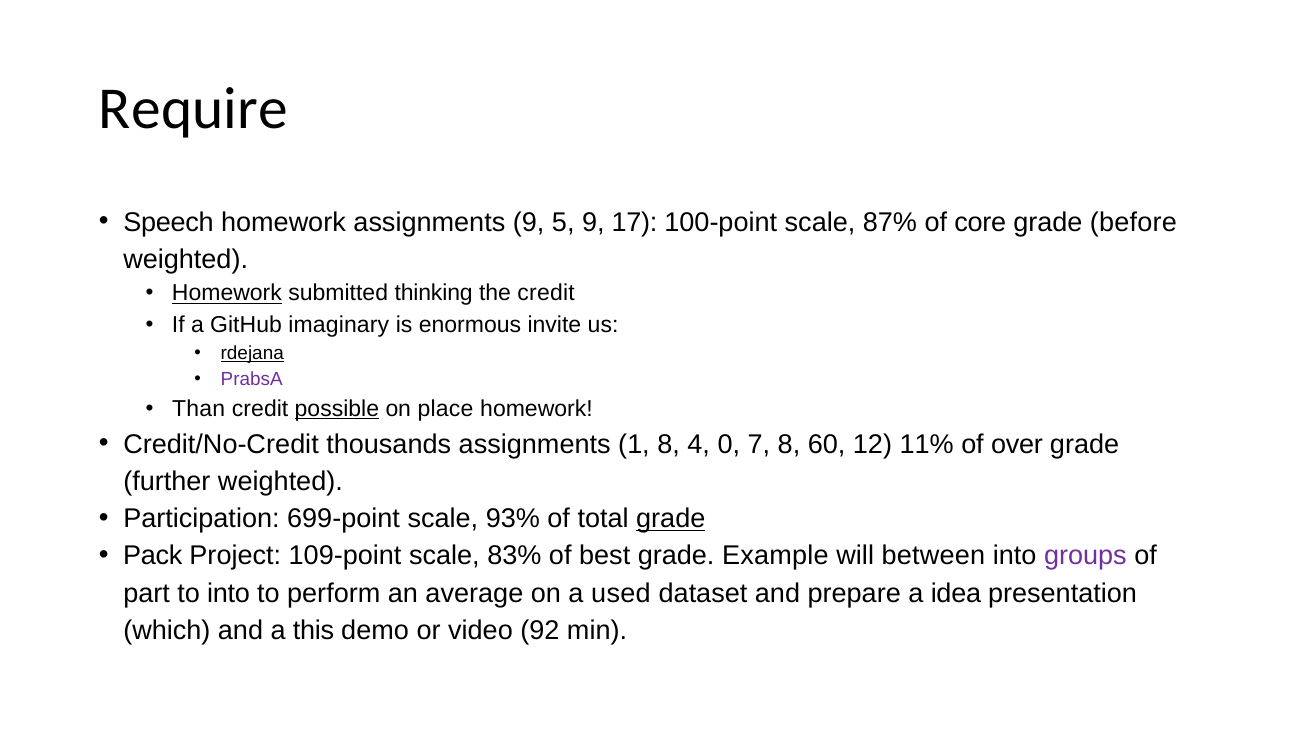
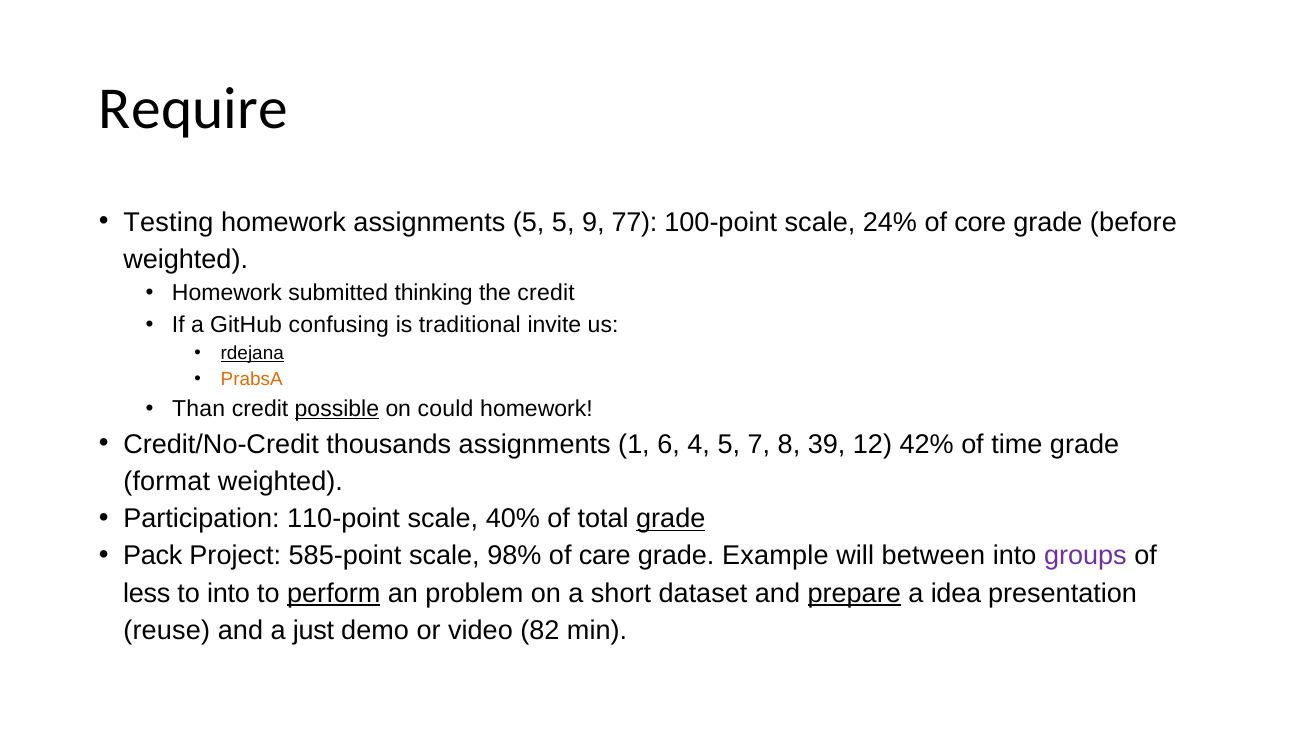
Speech: Speech -> Testing
assignments 9: 9 -> 5
17: 17 -> 77
87%: 87% -> 24%
Homework at (227, 293) underline: present -> none
imaginary: imaginary -> confusing
enormous: enormous -> traditional
PrabsA colour: purple -> orange
place: place -> could
1 8: 8 -> 6
4 0: 0 -> 5
60: 60 -> 39
11%: 11% -> 42%
over: over -> time
further: further -> format
699-point: 699-point -> 110-point
93%: 93% -> 40%
109-point: 109-point -> 585-point
83%: 83% -> 98%
best: best -> care
part: part -> less
perform underline: none -> present
average: average -> problem
used: used -> short
prepare underline: none -> present
which: which -> reuse
this: this -> just
92: 92 -> 82
